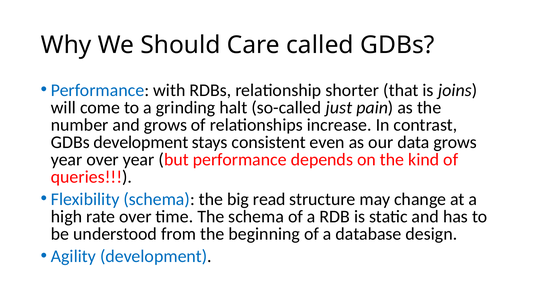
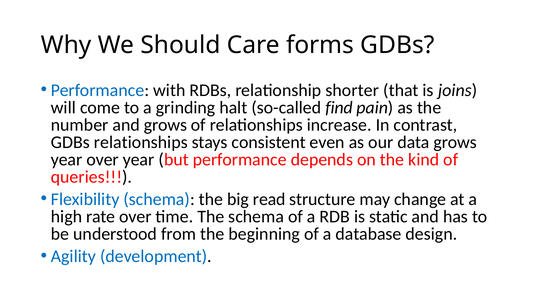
called: called -> forms
just: just -> find
GDBs development: development -> relationships
